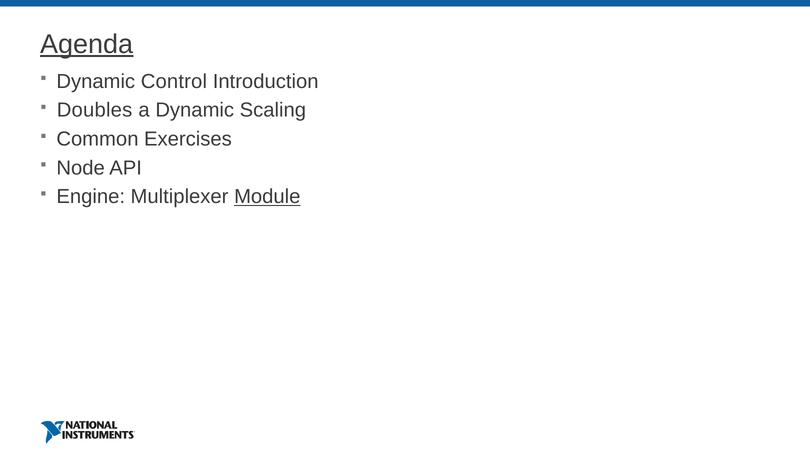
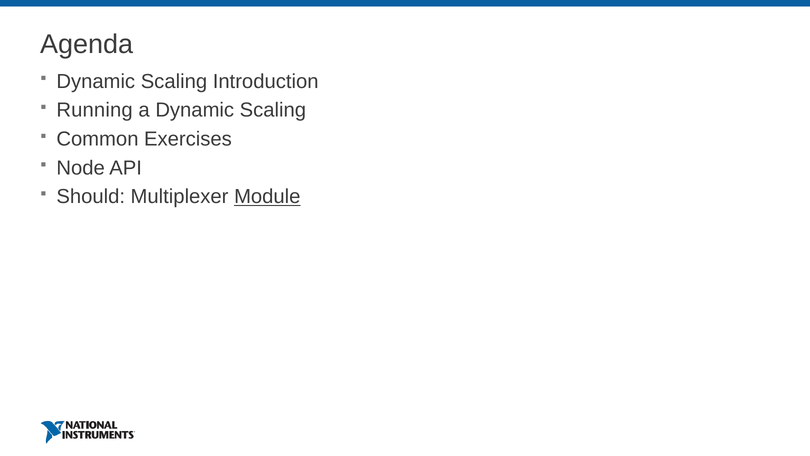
Agenda underline: present -> none
Control at (174, 81): Control -> Scaling
Doubles: Doubles -> Running
Engine: Engine -> Should
